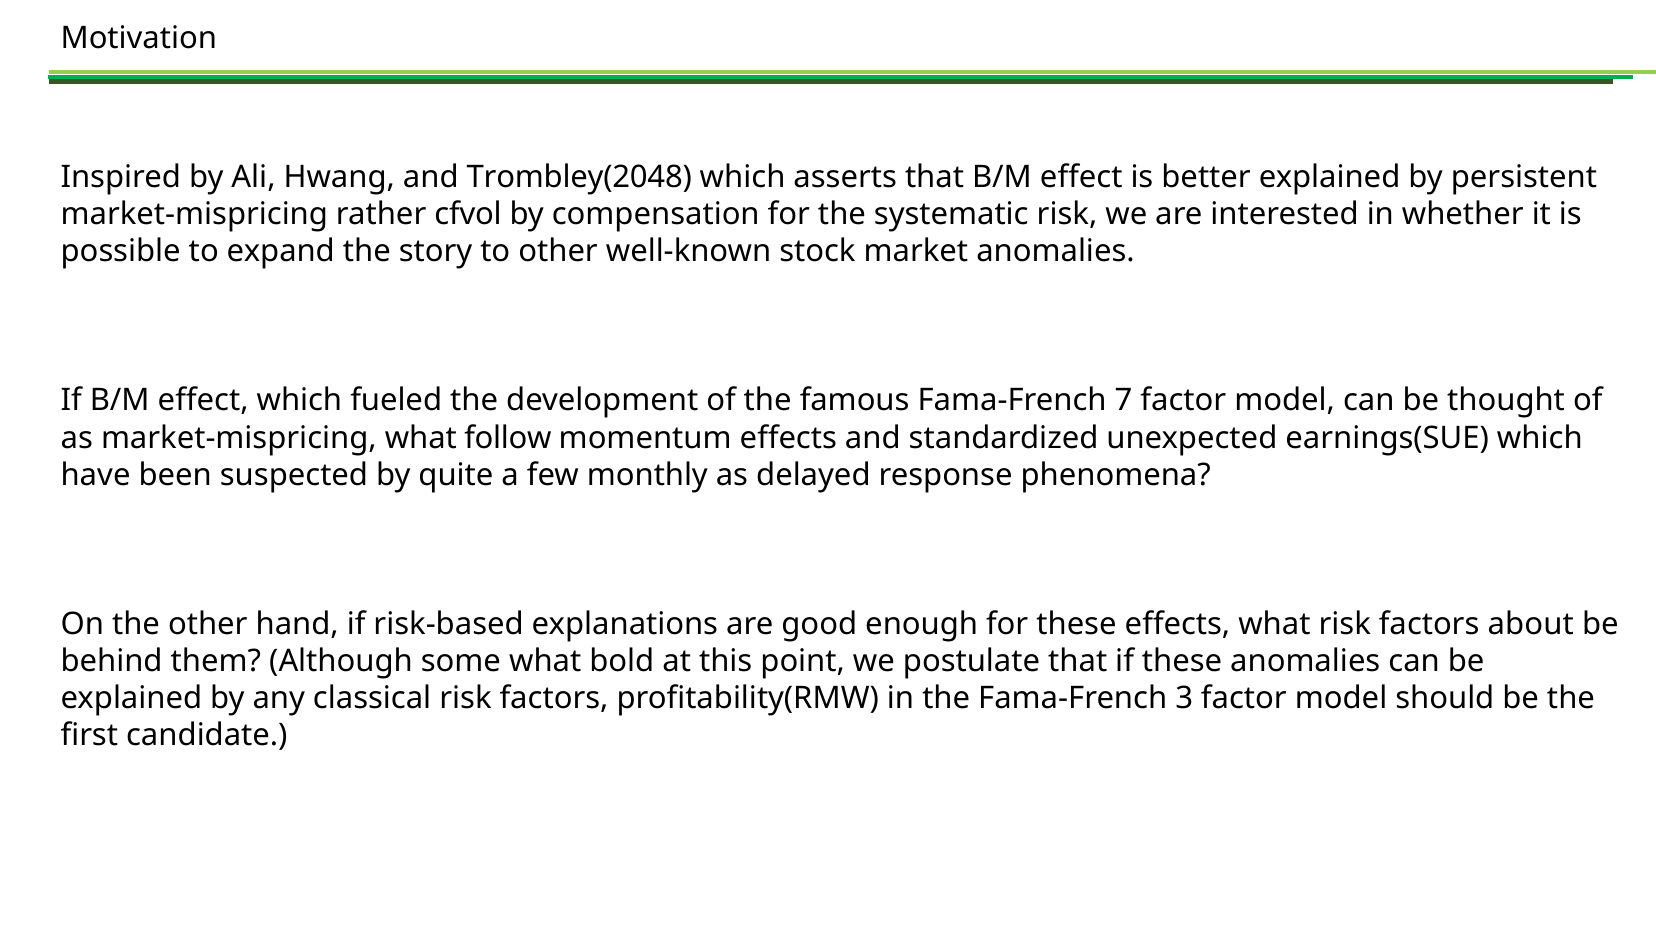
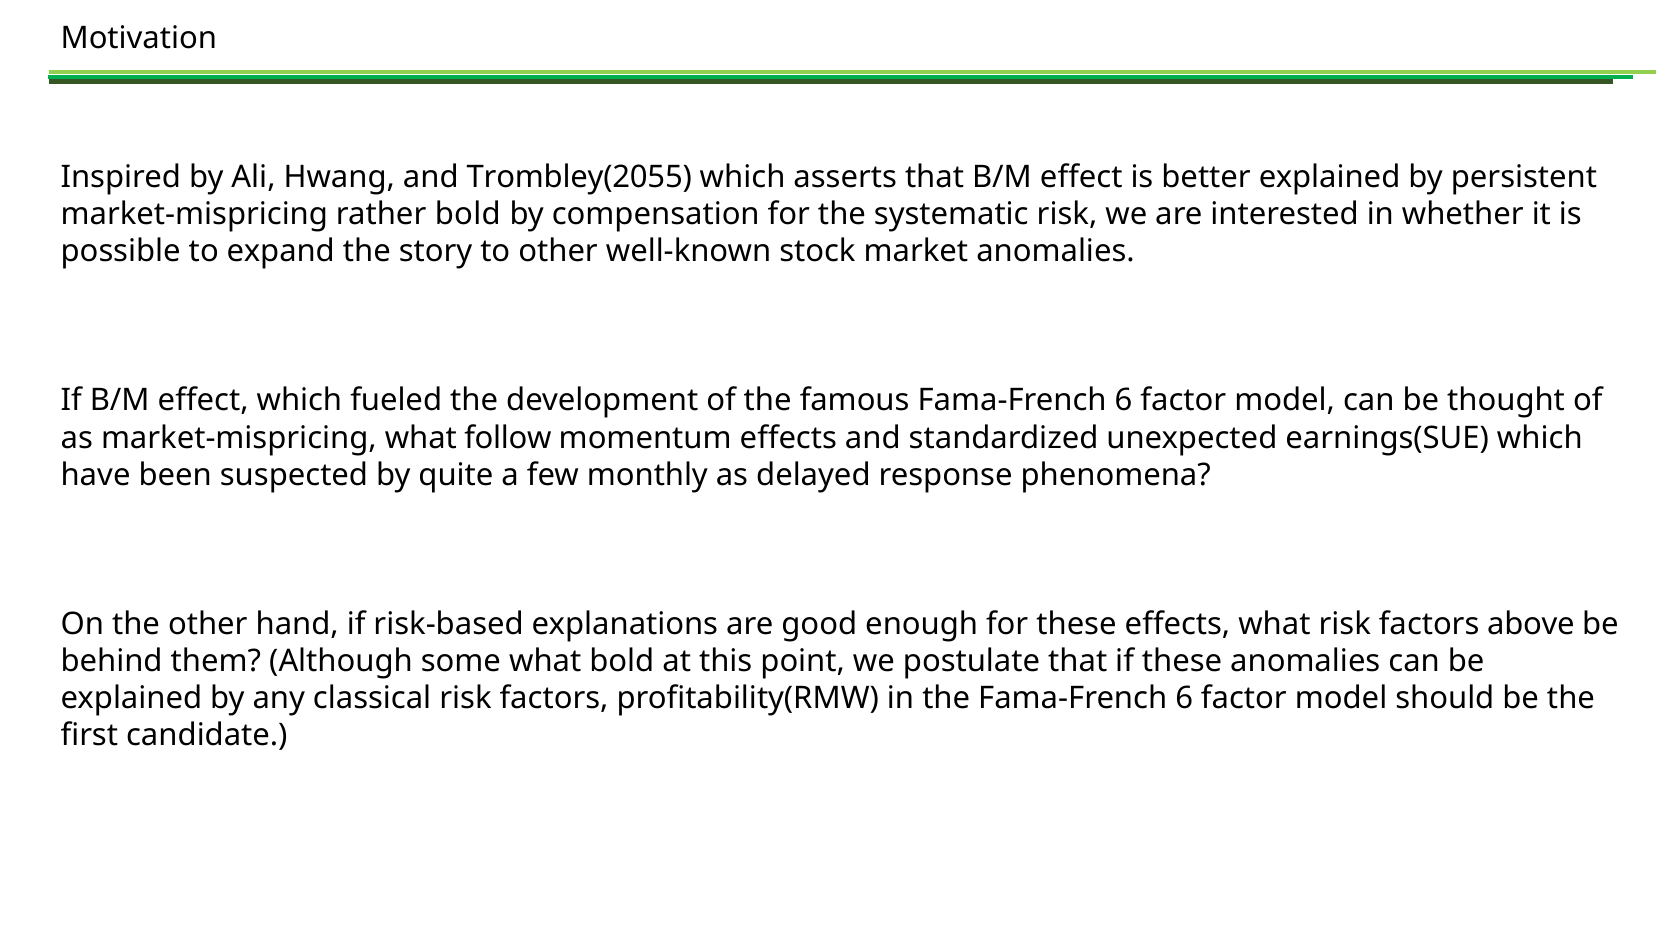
Trombley(2048: Trombley(2048 -> Trombley(2055
rather cfvol: cfvol -> bold
famous Fama-French 7: 7 -> 6
about: about -> above
the Fama-French 3: 3 -> 6
